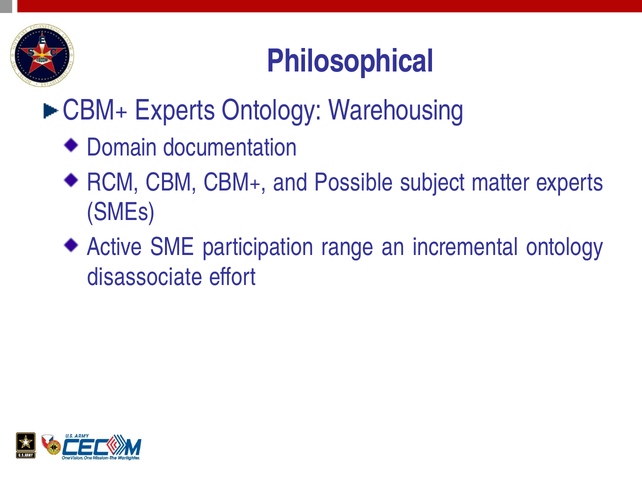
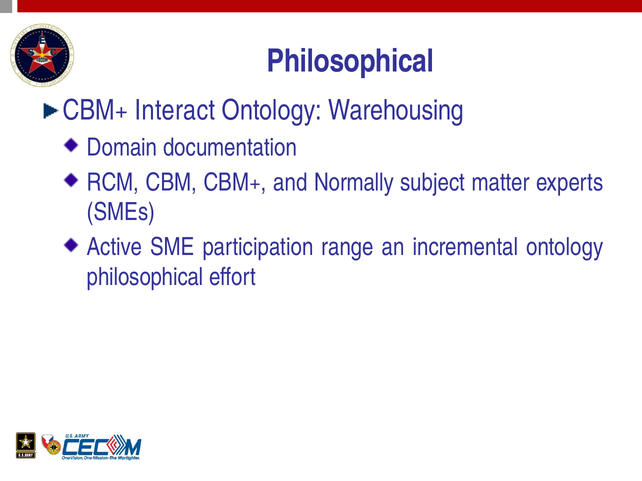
CBM+ Experts: Experts -> Interact
Possible: Possible -> Normally
disassociate at (145, 277): disassociate -> philosophical
